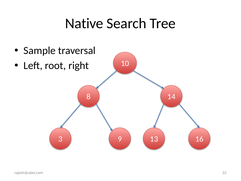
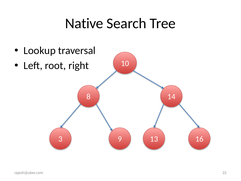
Sample: Sample -> Lookup
